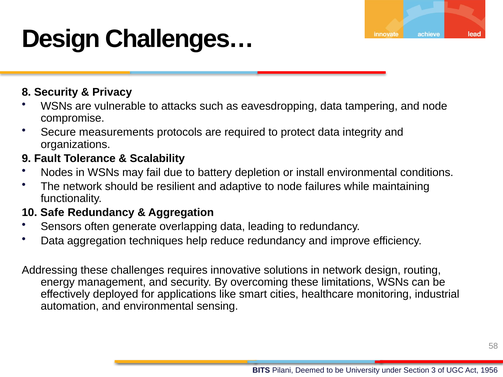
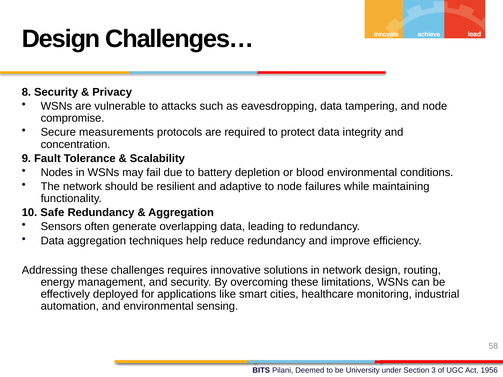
organizations: organizations -> concentration
install: install -> blood
